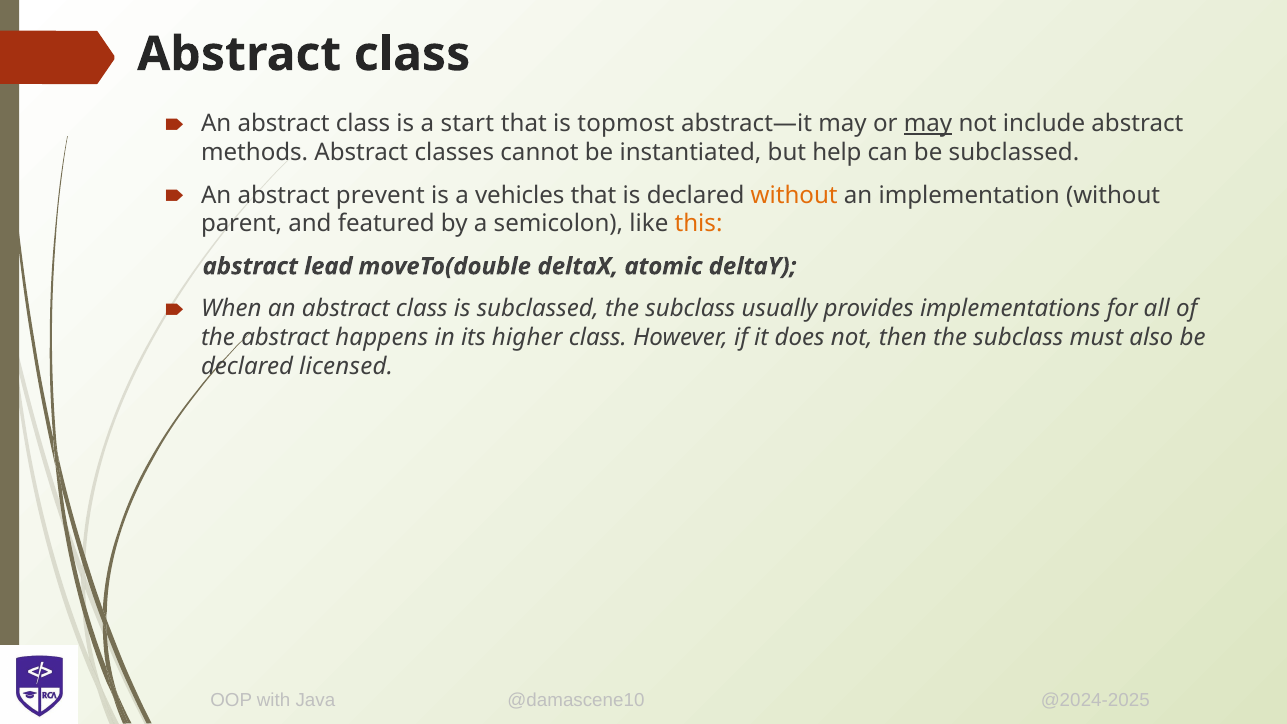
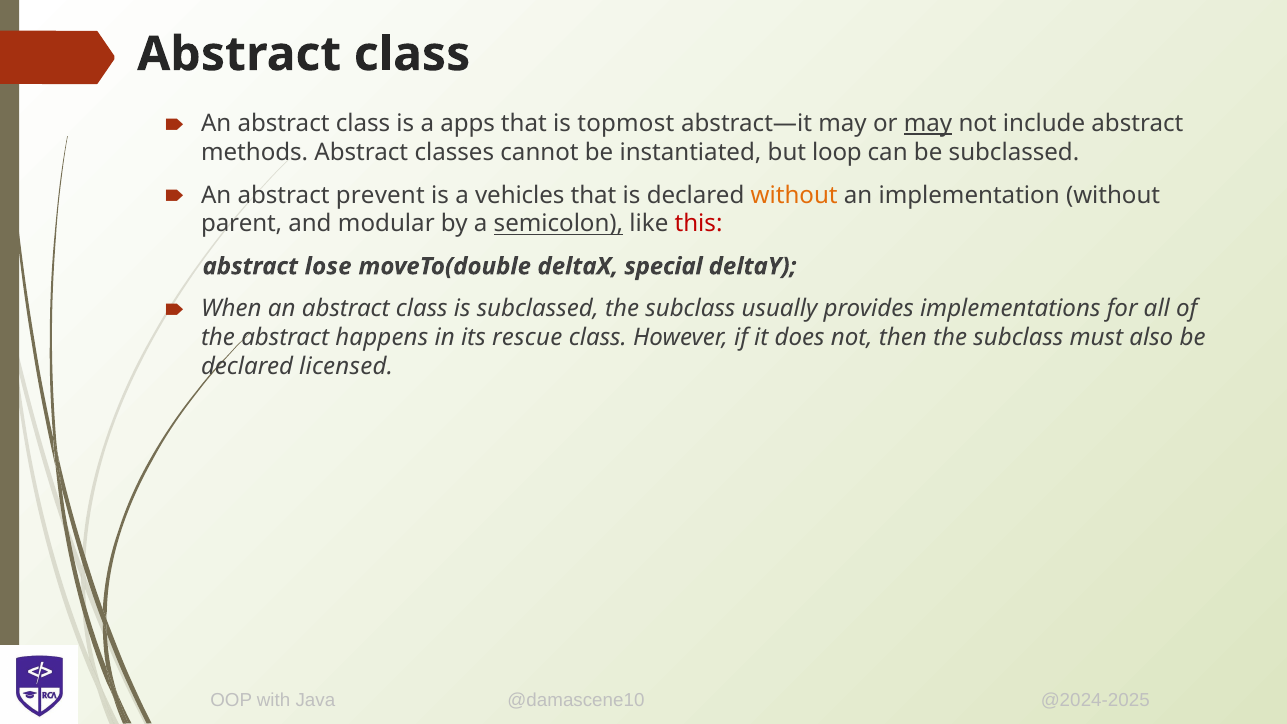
start: start -> apps
help: help -> loop
featured: featured -> modular
semicolon underline: none -> present
this colour: orange -> red
lead: lead -> lose
atomic: atomic -> special
higher: higher -> rescue
